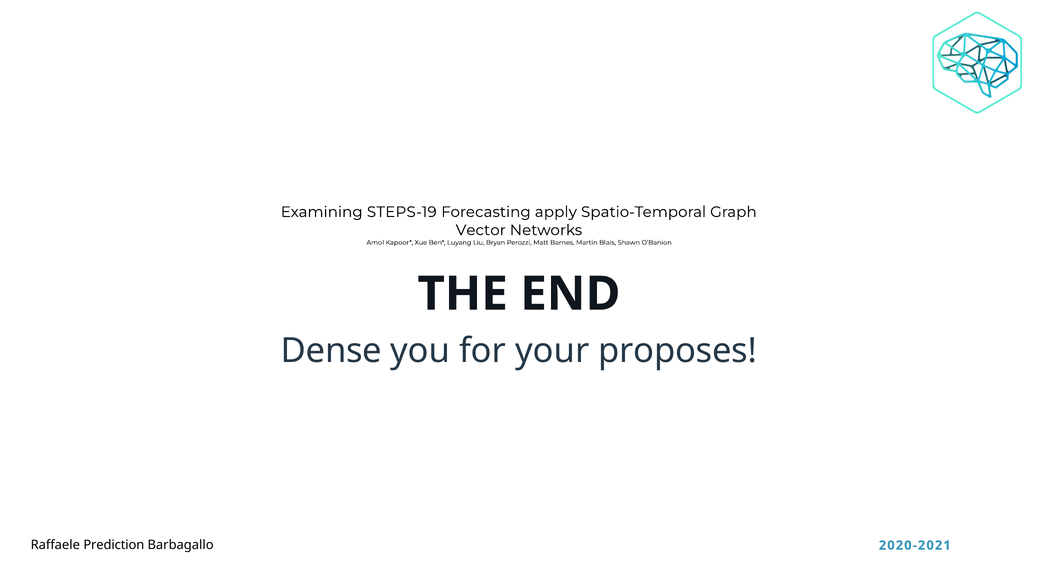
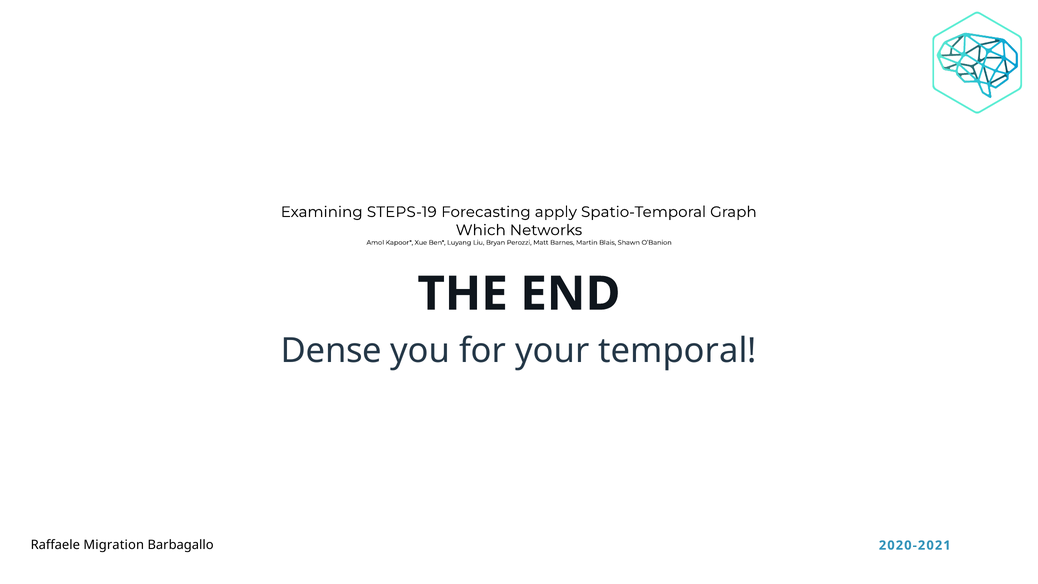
Vector: Vector -> Which
proposes: proposes -> temporal
Prediction: Prediction -> Migration
